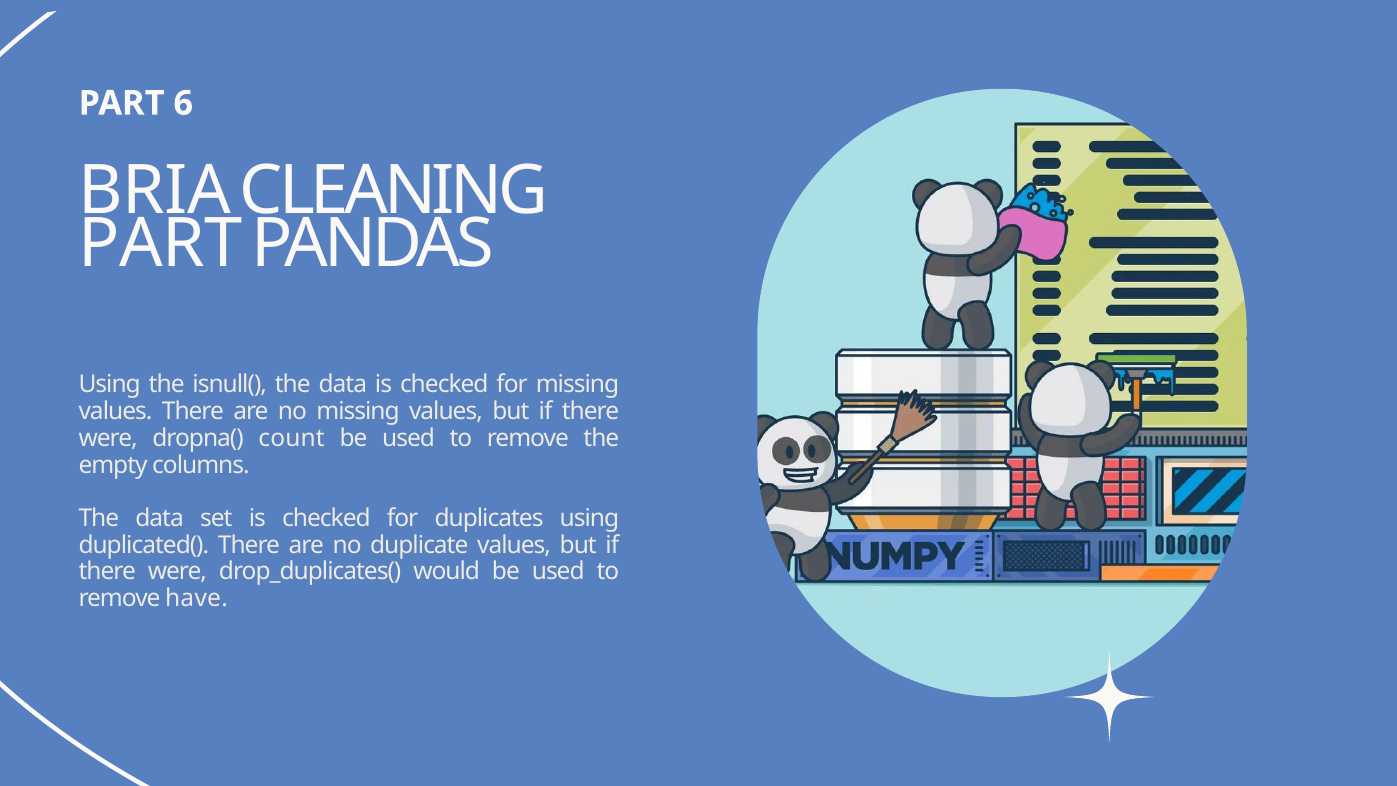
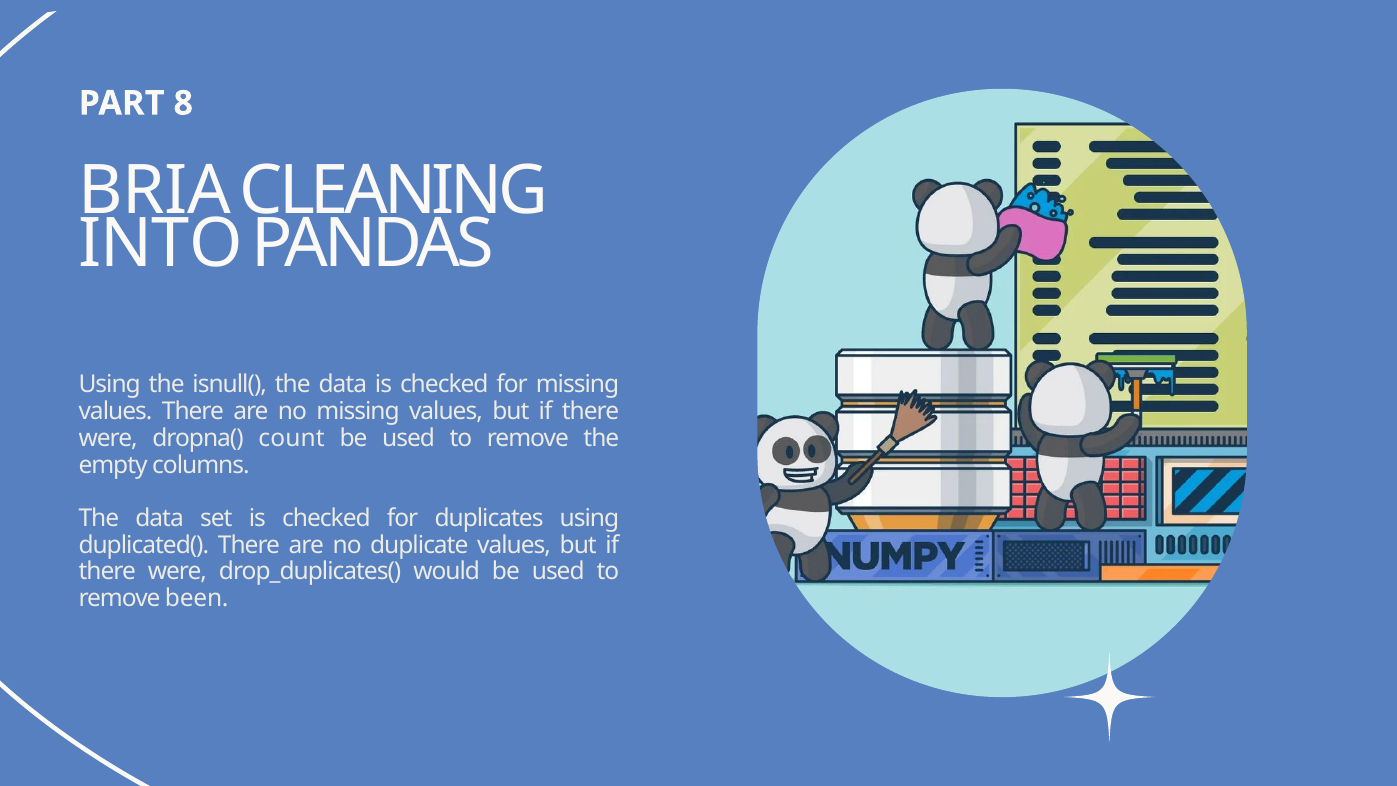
6: 6 -> 8
PART at (160, 244): PART -> INTO
have: have -> been
